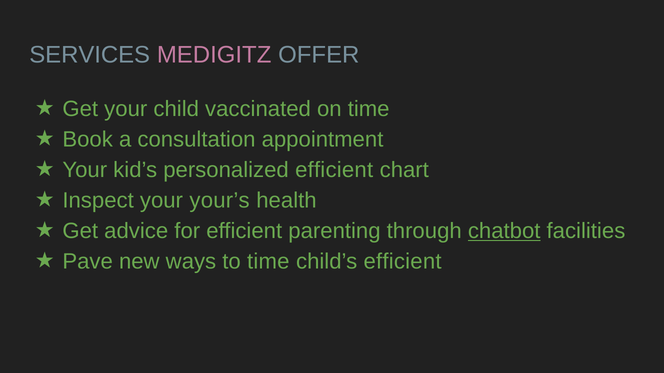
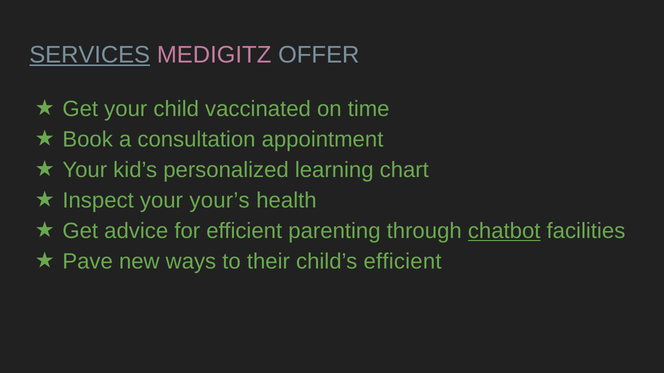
SERVICES underline: none -> present
personalized efficient: efficient -> learning
to time: time -> their
